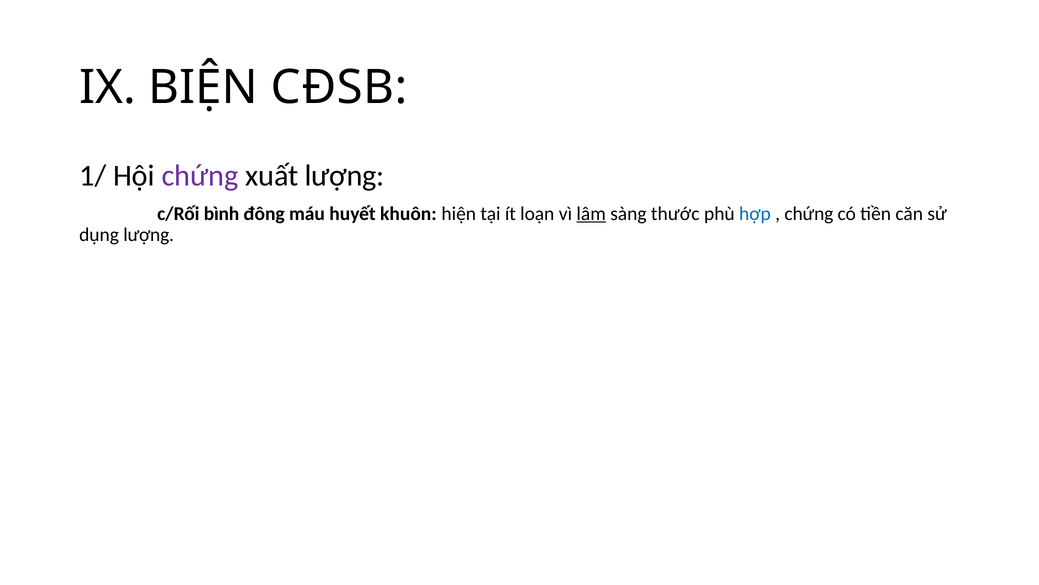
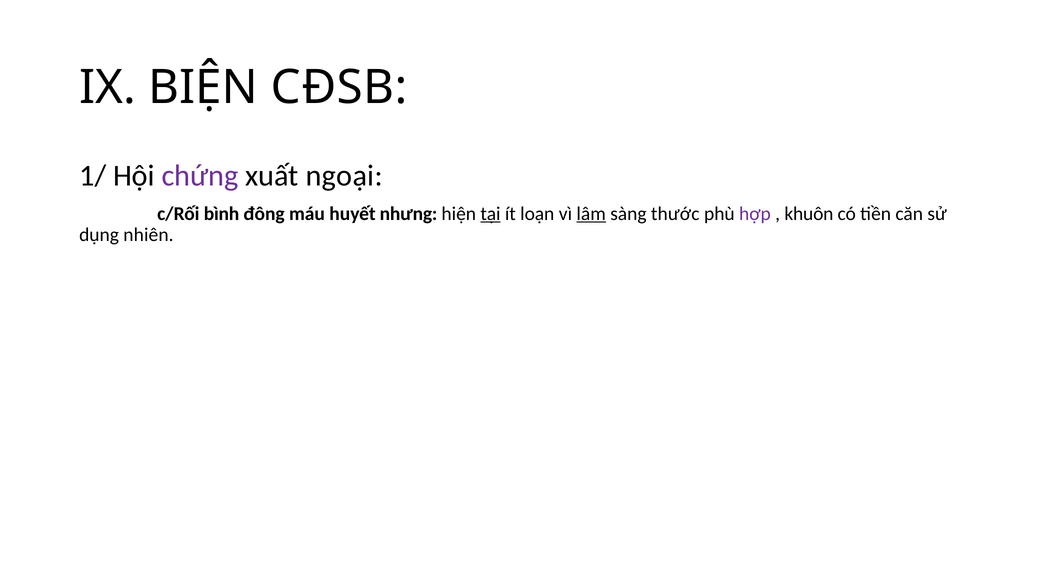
xuất lượng: lượng -> ngoại
khuôn: khuôn -> nhưng
tại underline: none -> present
hợp colour: blue -> purple
chứng at (809, 213): chứng -> khuôn
dụng lượng: lượng -> nhiên
